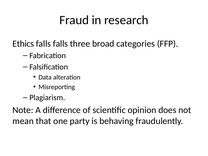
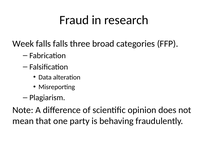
Ethics: Ethics -> Week
